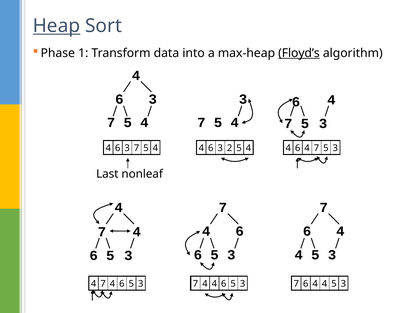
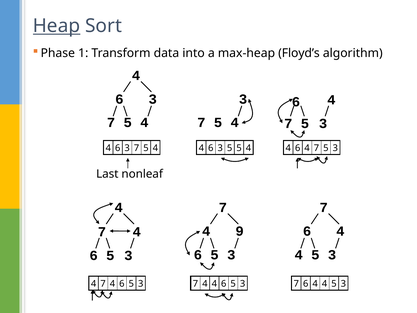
Floyd’s underline: present -> none
3 2: 2 -> 5
6 at (240, 231): 6 -> 9
